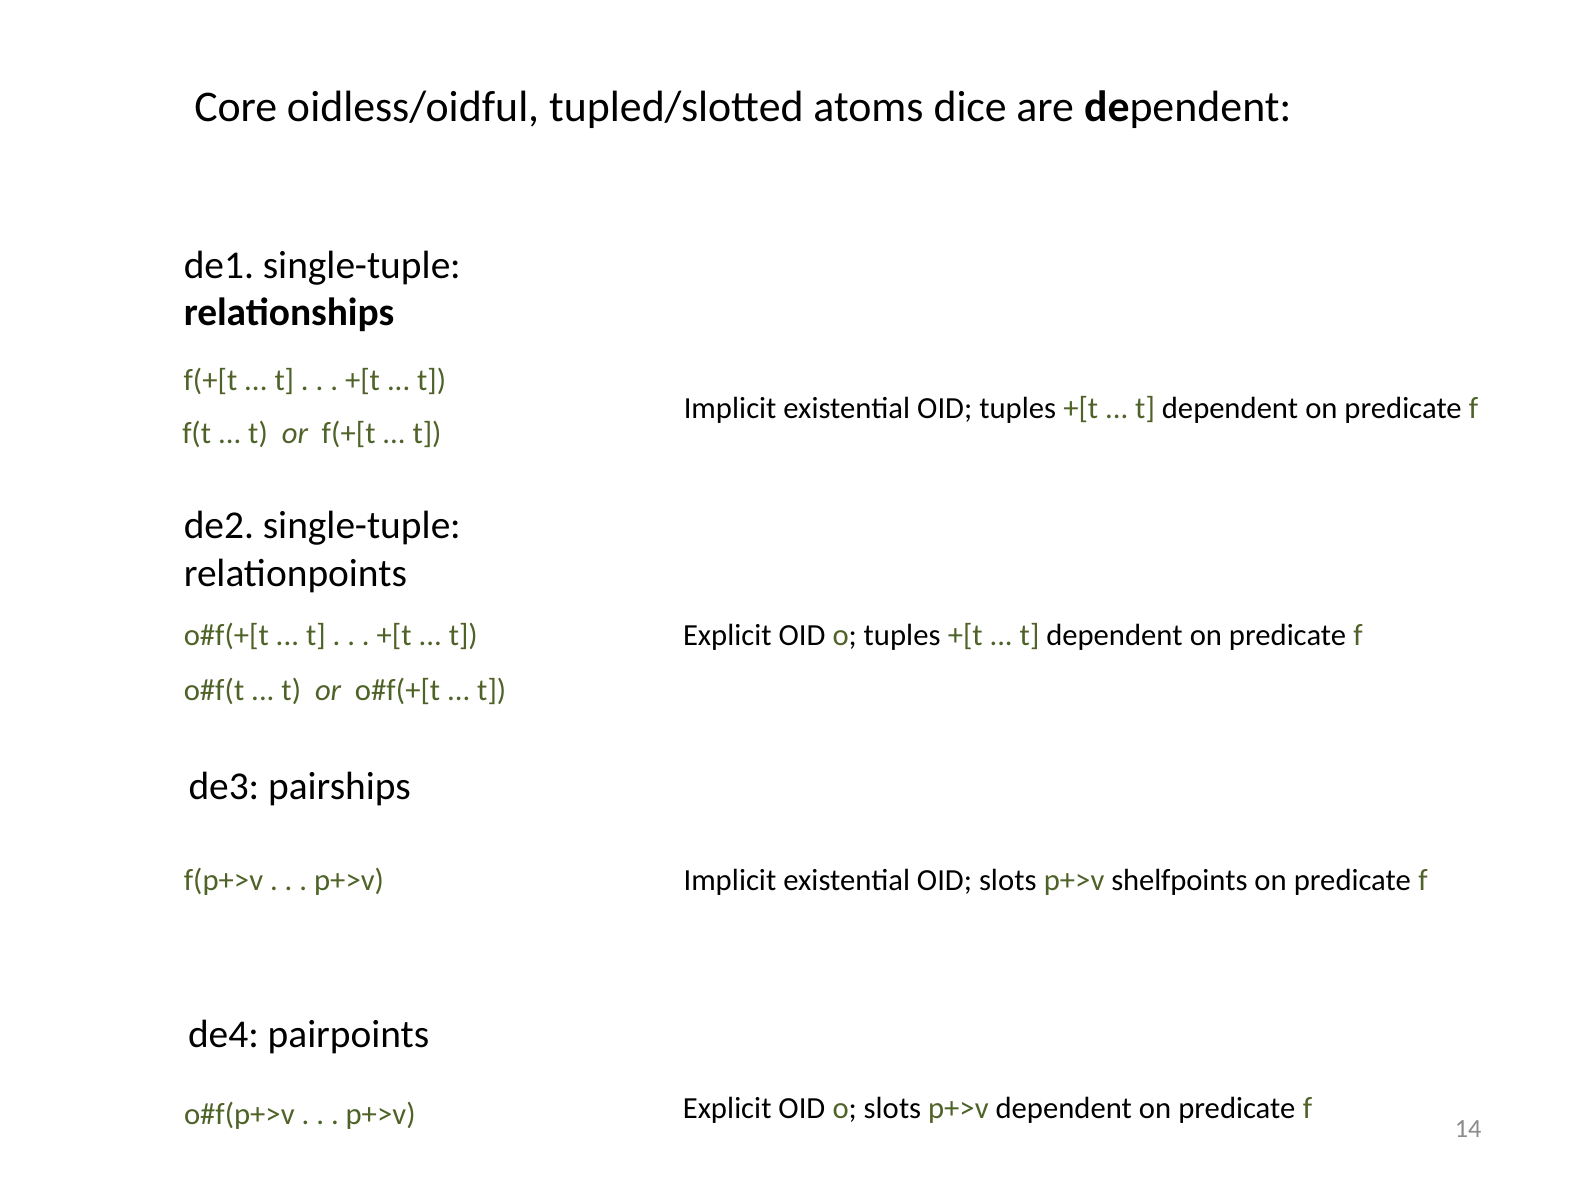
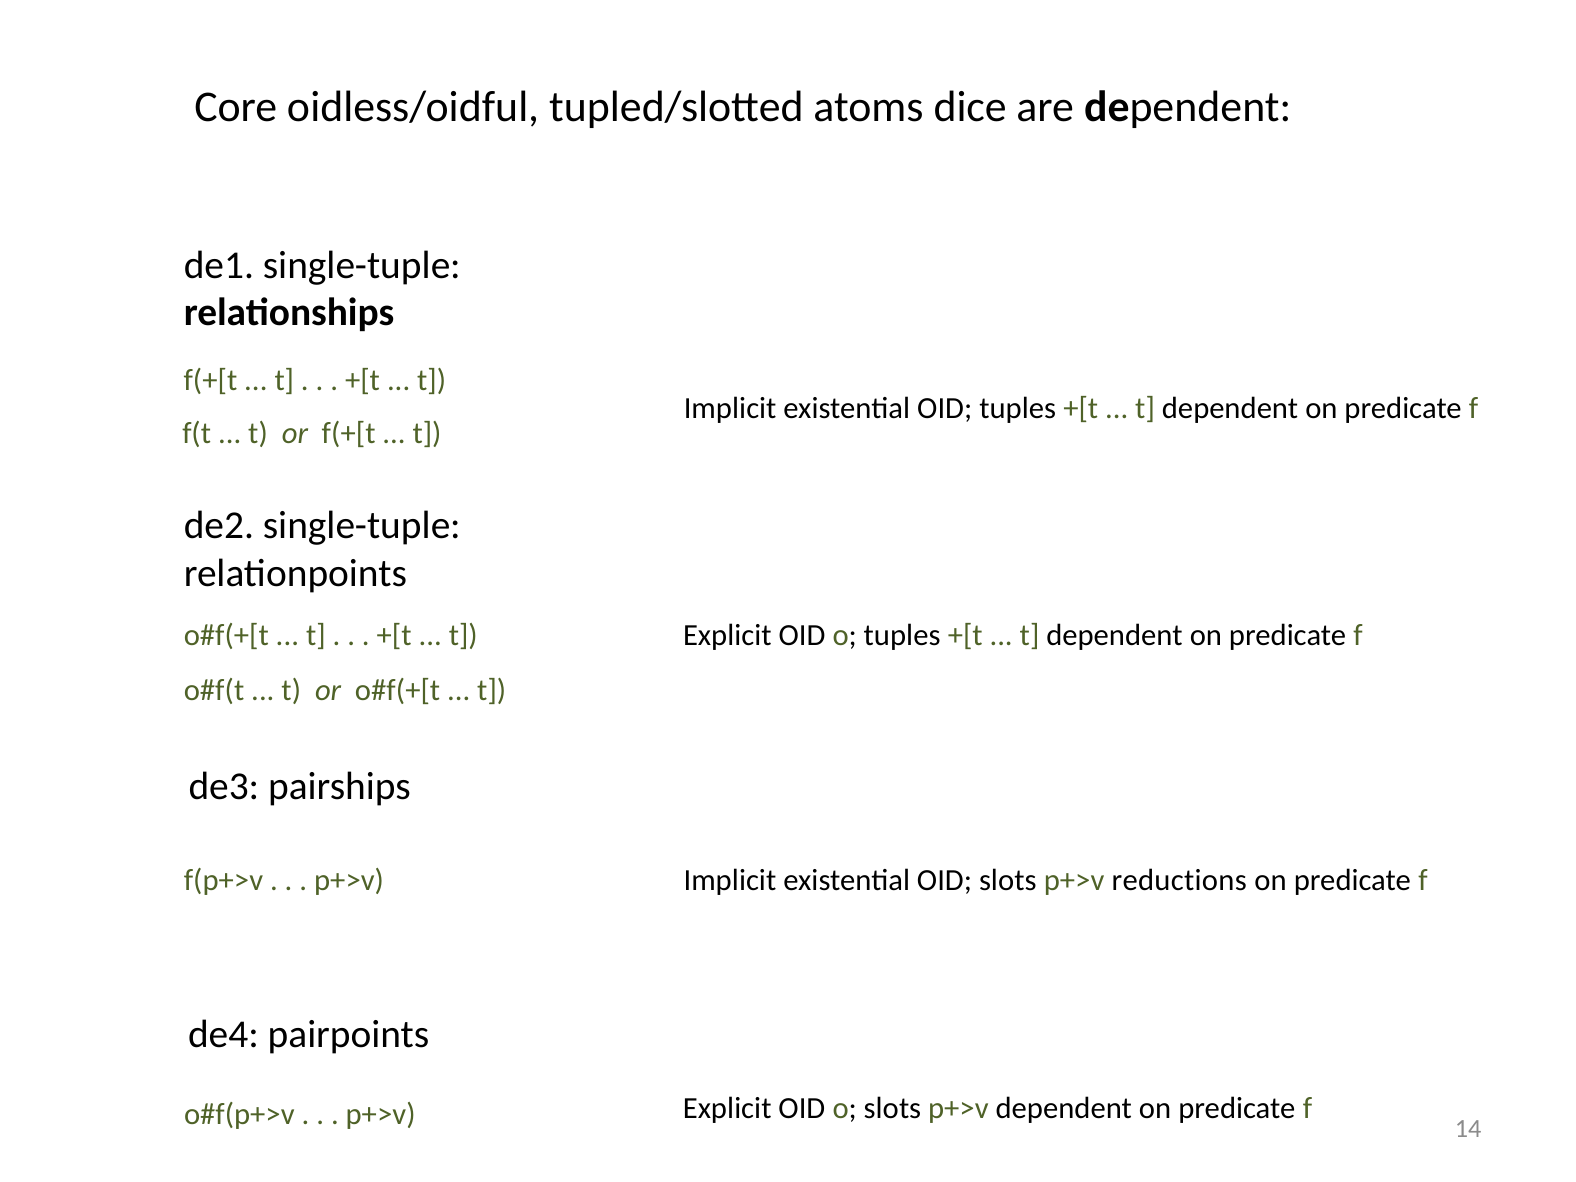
shelfpoints: shelfpoints -> reductions
